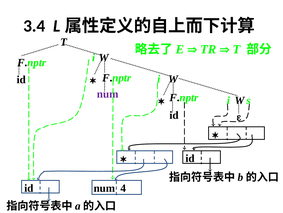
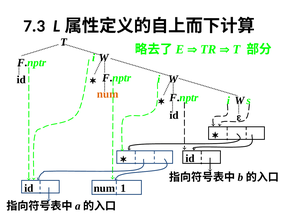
3.4: 3.4 -> 7.3
num at (108, 94) colour: purple -> orange
4: 4 -> 1
